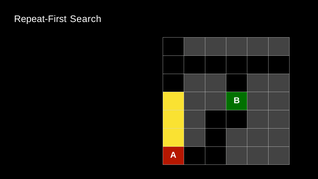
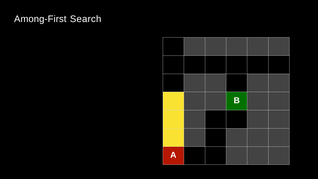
Repeat-First: Repeat-First -> Among-First
